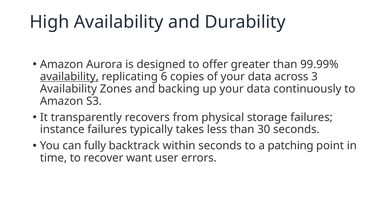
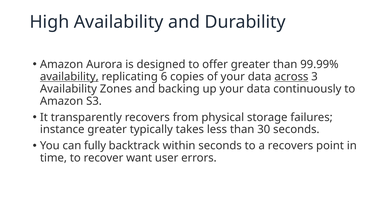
across underline: none -> present
instance failures: failures -> greater
a patching: patching -> recovers
